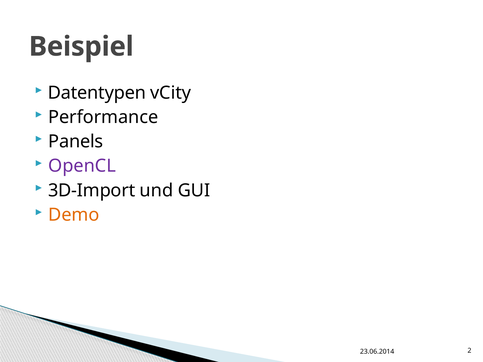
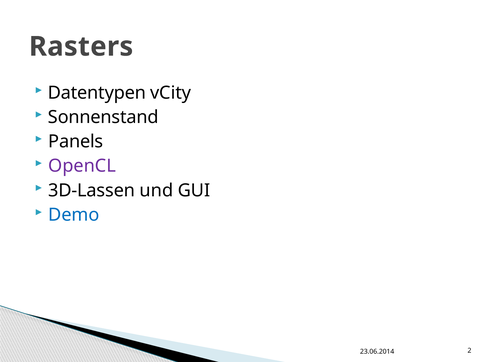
Beispiel: Beispiel -> Rasters
Performance: Performance -> Sonnenstand
3D-Import: 3D-Import -> 3D-Lassen
Demo colour: orange -> blue
